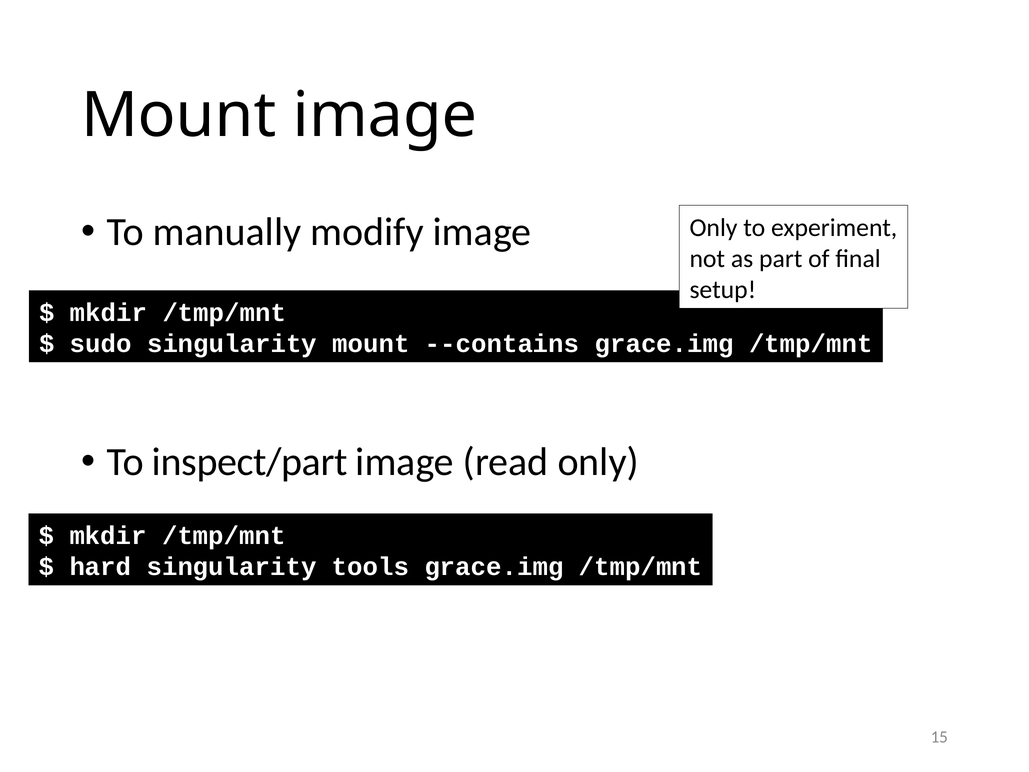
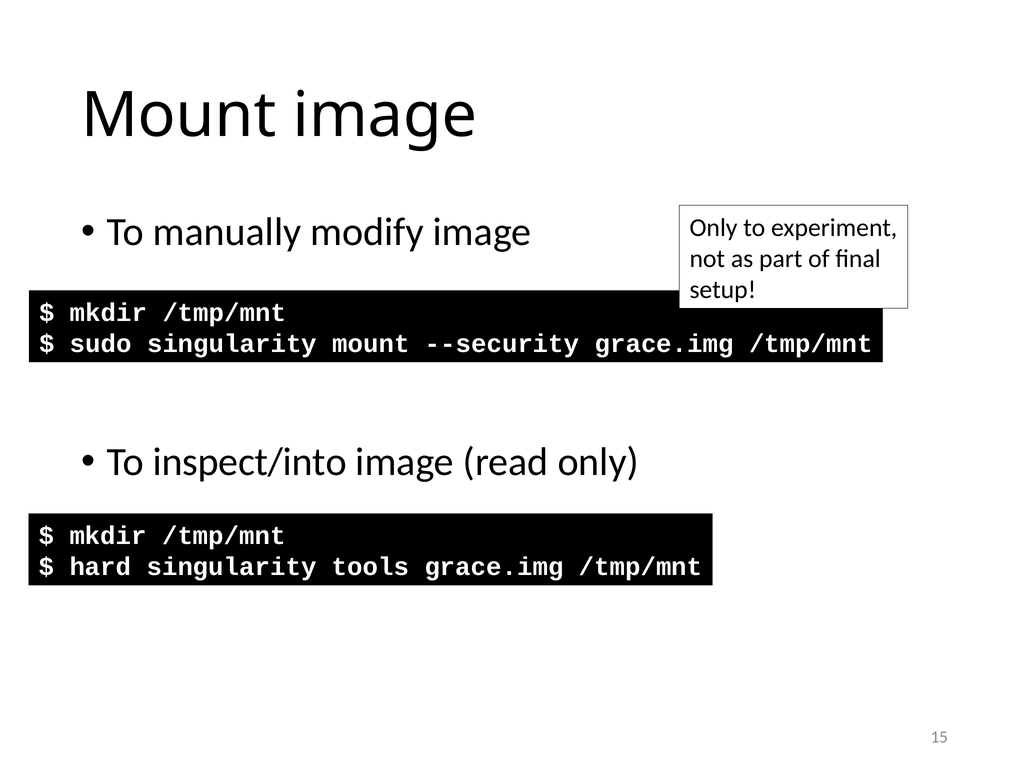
--contains: --contains -> --security
inspect/part: inspect/part -> inspect/into
